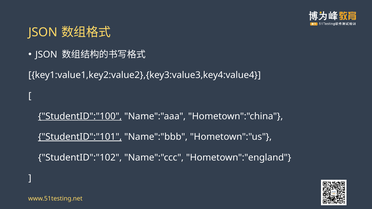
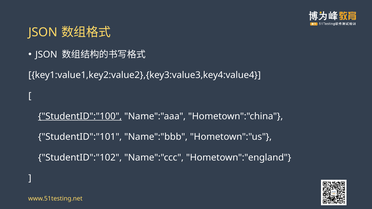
StudentID":"101 underline: present -> none
